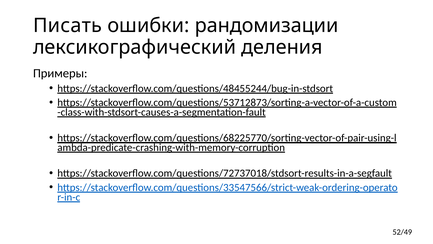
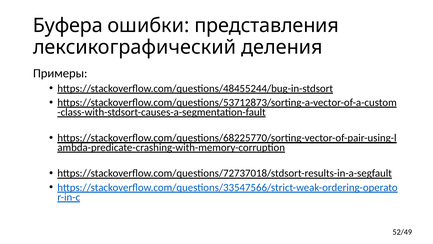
Писать: Писать -> Буфера
рандомизации: рандомизации -> представления
